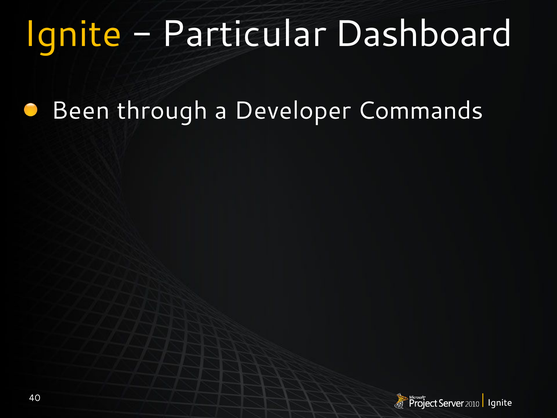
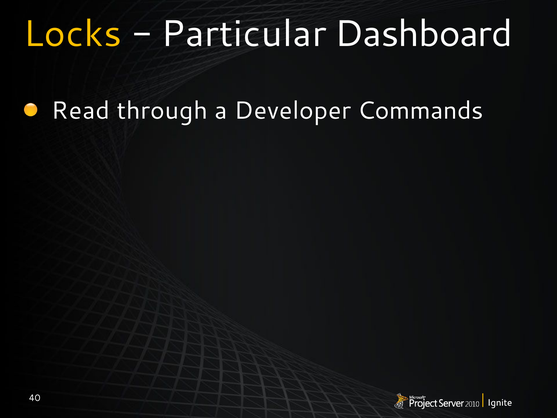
Ignite at (73, 34): Ignite -> Locks
Been: Been -> Read
